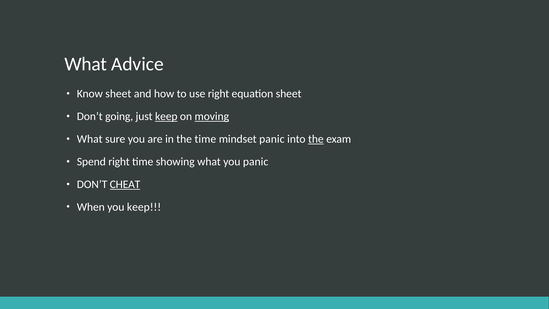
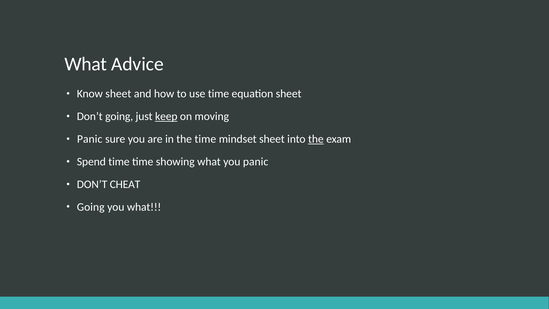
use right: right -> time
moving underline: present -> none
What at (90, 139): What -> Panic
mindset panic: panic -> sheet
Spend right: right -> time
CHEAT underline: present -> none
When at (91, 207): When -> Going
you keep: keep -> what
